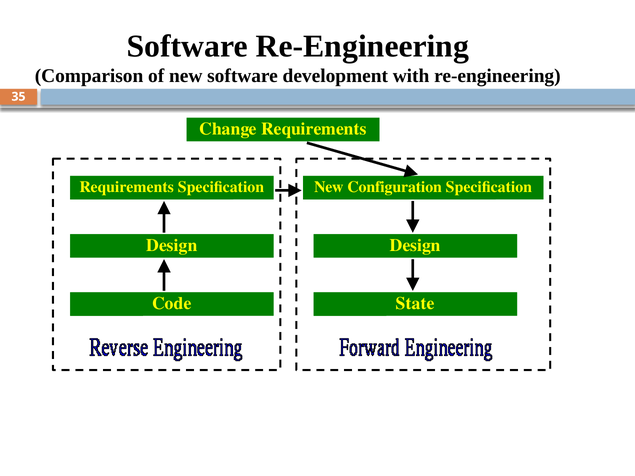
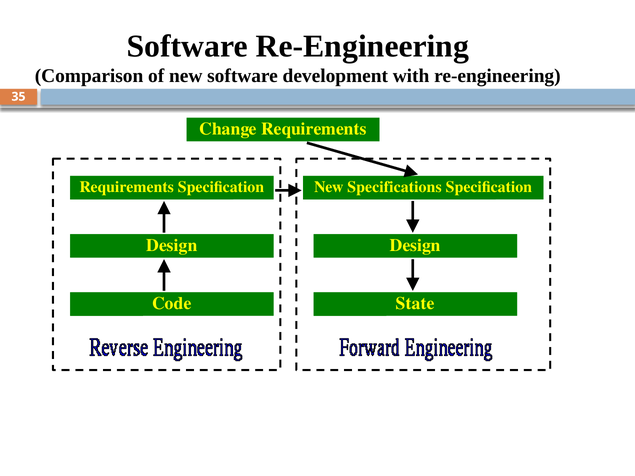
Configuration: Configuration -> Specifications
